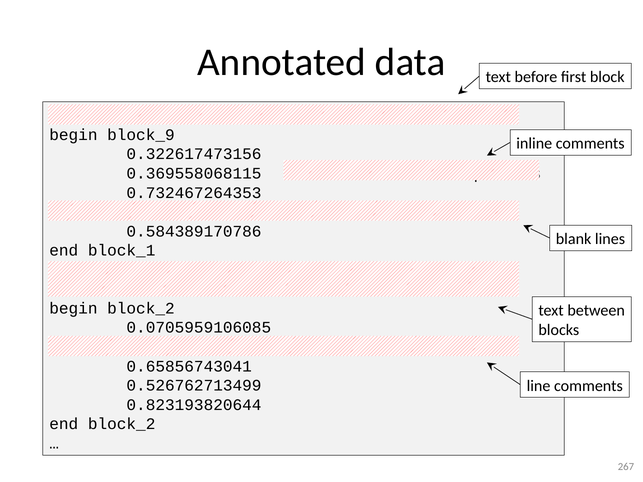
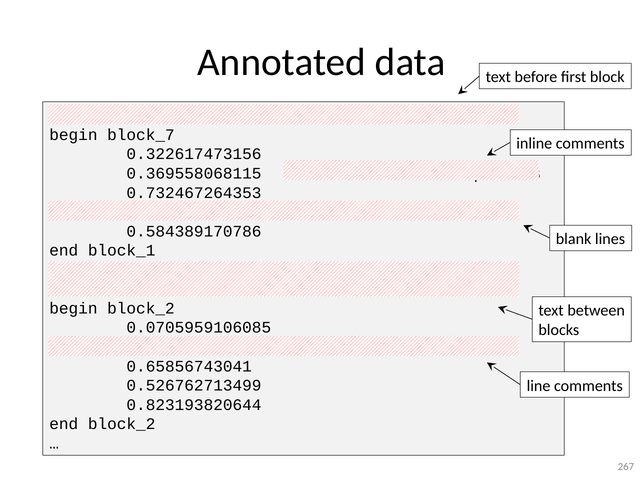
block_9: block_9 -> block_7
